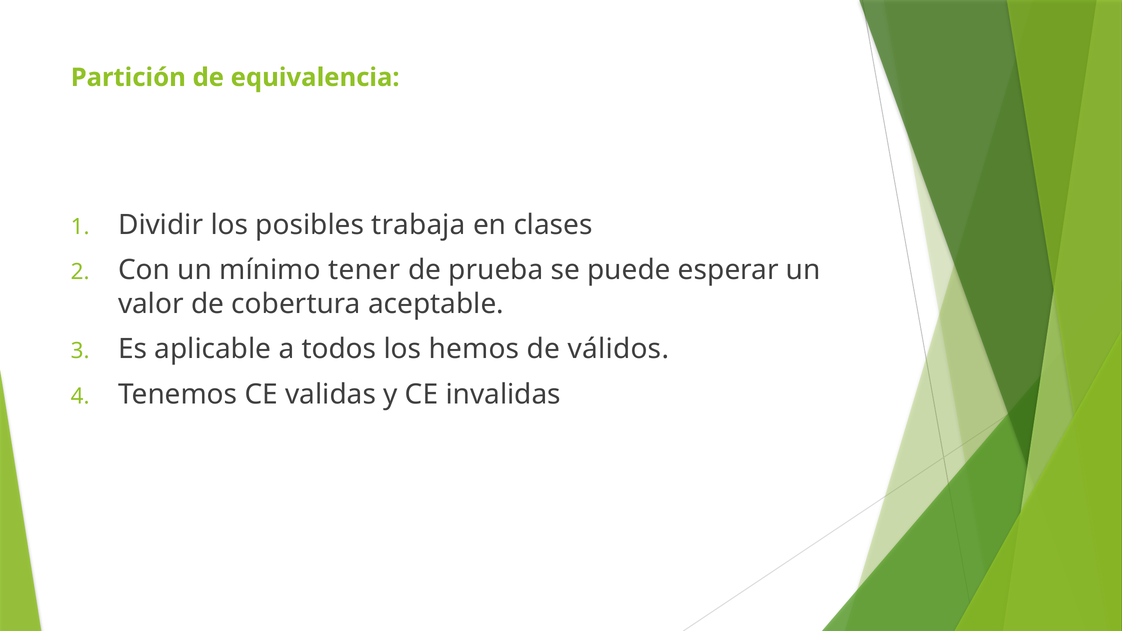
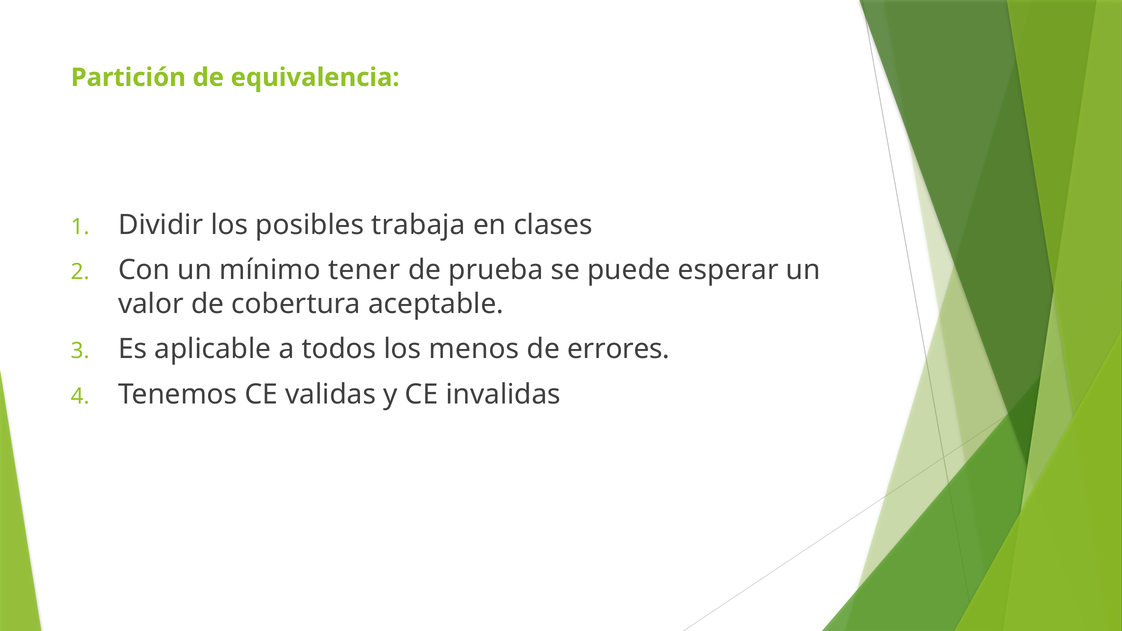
hemos: hemos -> menos
válidos: válidos -> errores
